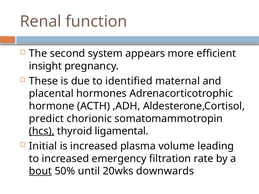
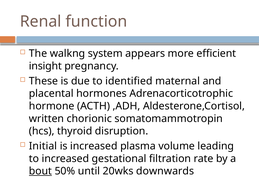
second: second -> walkng
predict: predict -> written
hcs underline: present -> none
ligamental: ligamental -> disruption
emergency: emergency -> gestational
